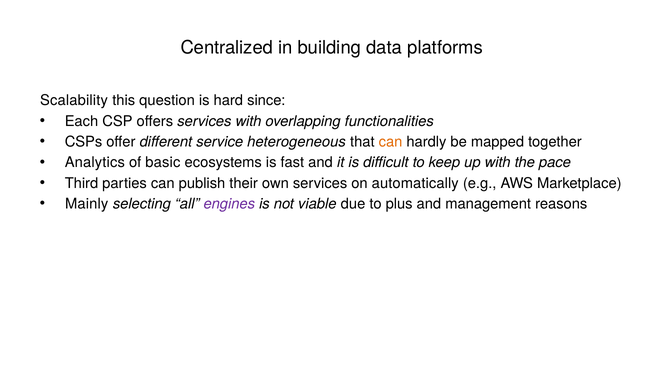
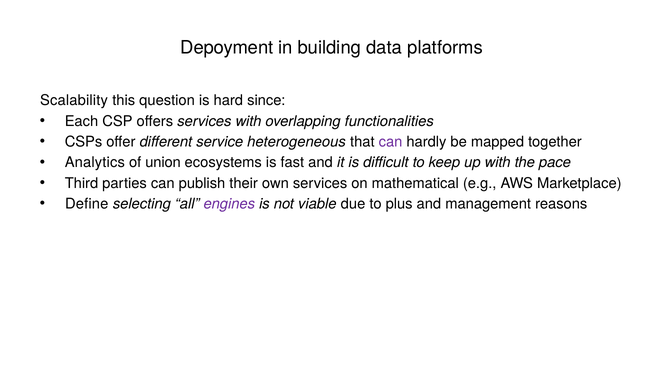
Centralized: Centralized -> Depoyment
can at (391, 142) colour: orange -> purple
basic: basic -> union
automatically: automatically -> mathematical
Mainly: Mainly -> Define
